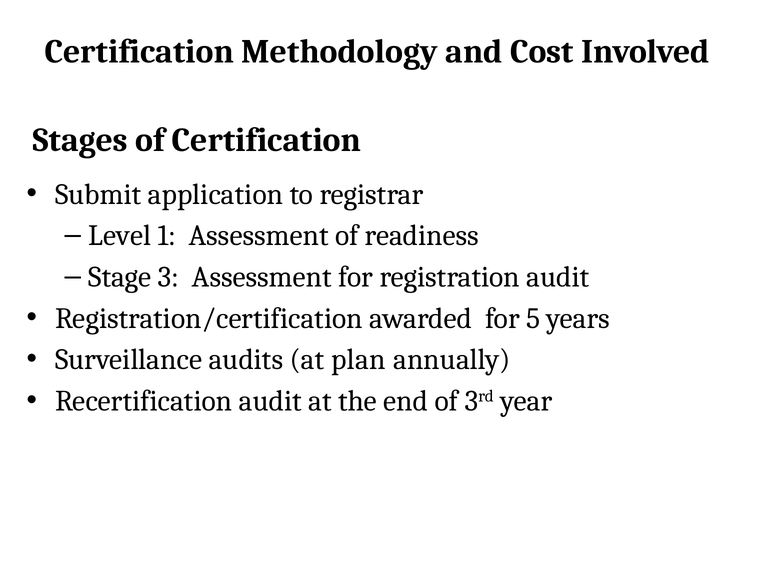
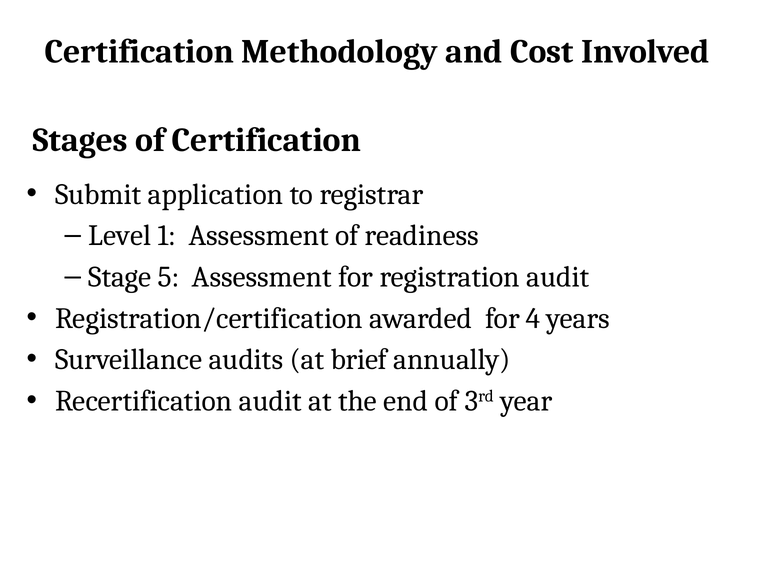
3: 3 -> 5
5: 5 -> 4
plan: plan -> brief
